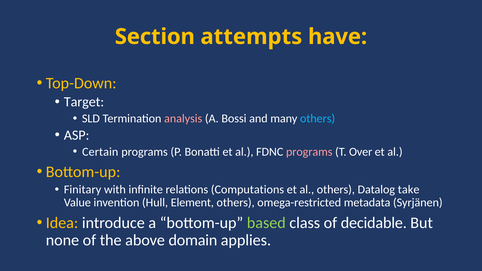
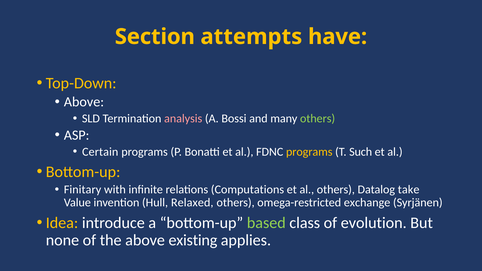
Target at (84, 102): Target -> Above
others at (318, 119) colour: light blue -> light green
programs at (309, 152) colour: pink -> yellow
Over: Over -> Such
Element: Element -> Relaxed
metadata: metadata -> exchange
decidable: decidable -> evolution
domain: domain -> existing
